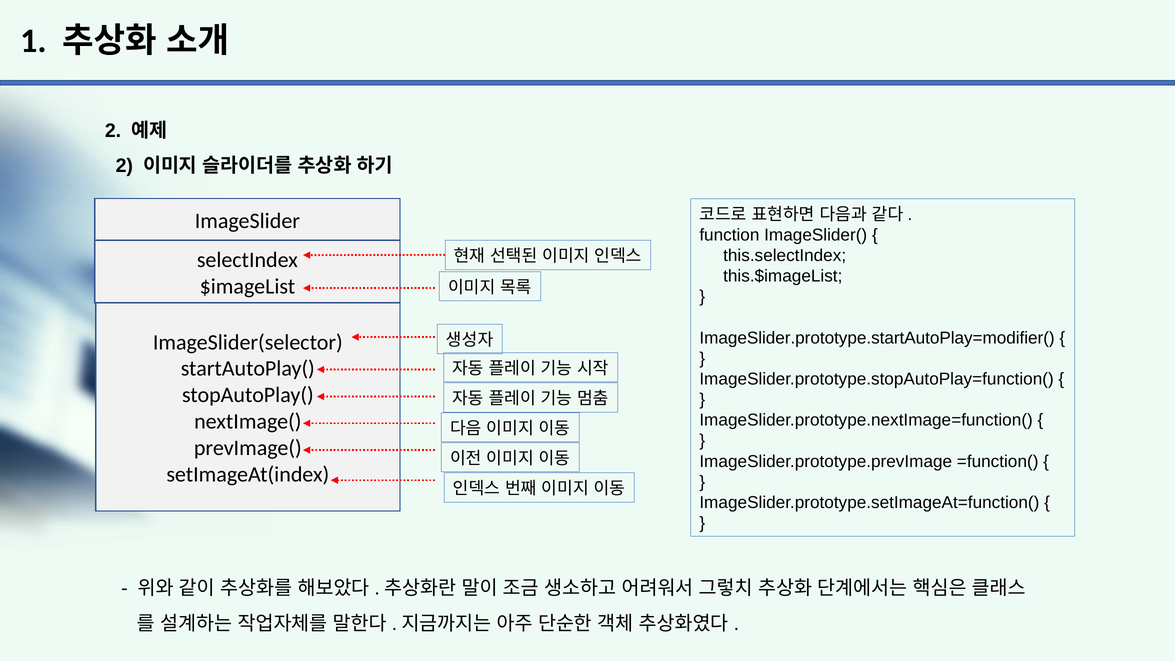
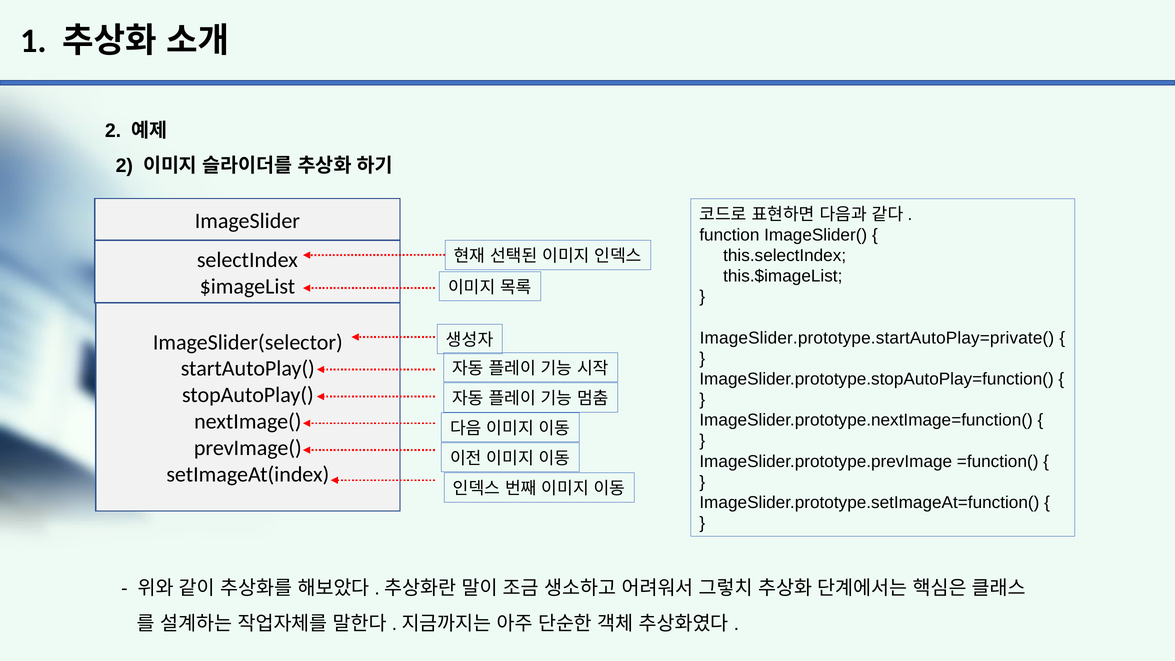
ImageSlider.prototype.startAutoPlay=modifier(: ImageSlider.prototype.startAutoPlay=modifier( -> ImageSlider.prototype.startAutoPlay=private(
